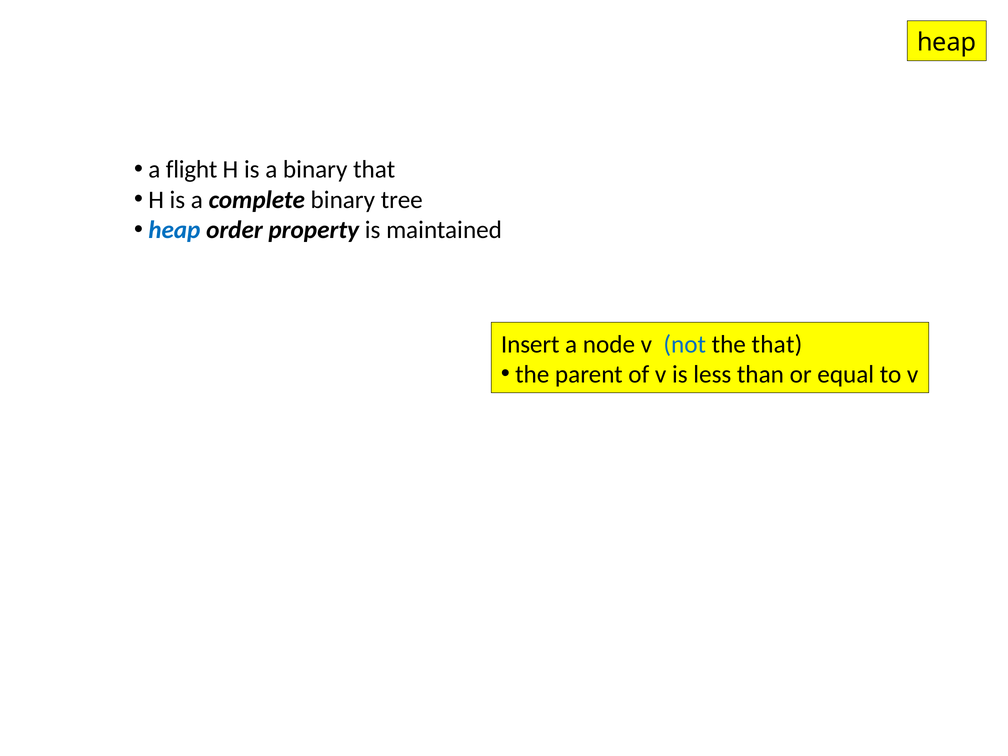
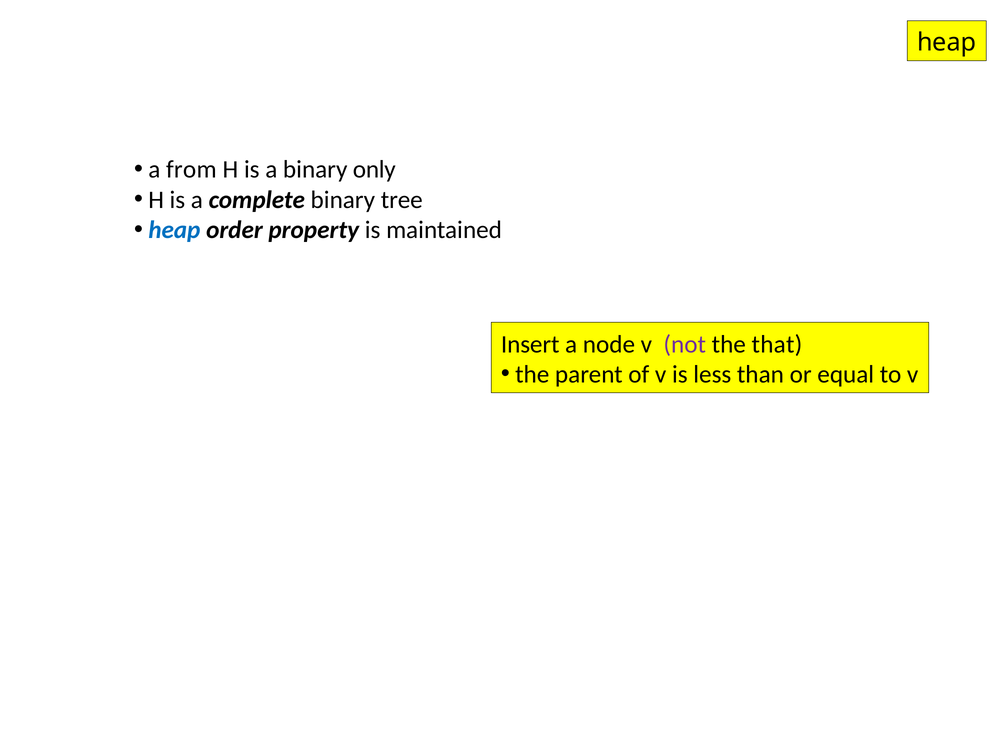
flight: flight -> from
binary that: that -> only
not colour: blue -> purple
